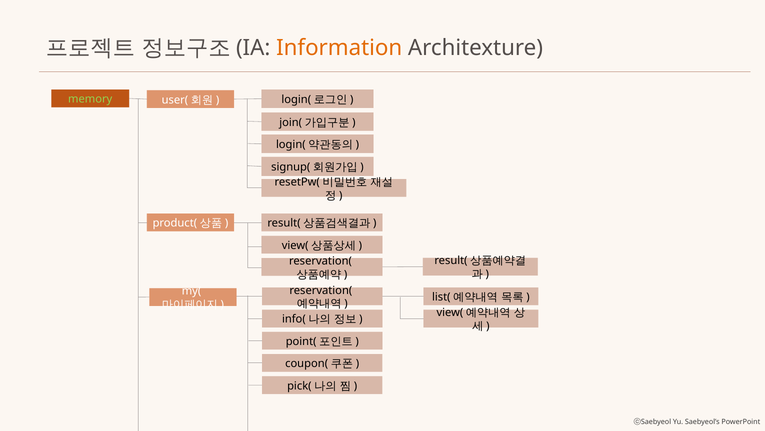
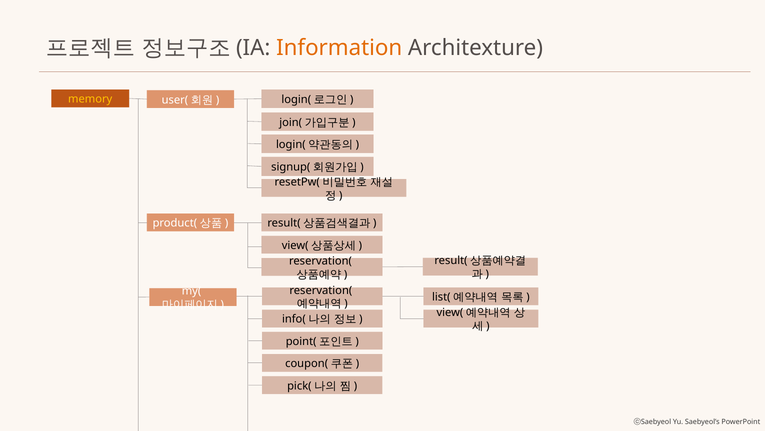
memory colour: light green -> yellow
